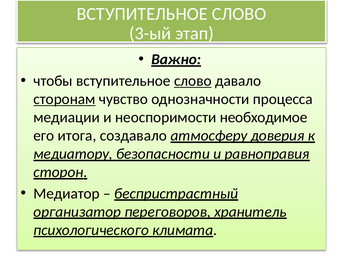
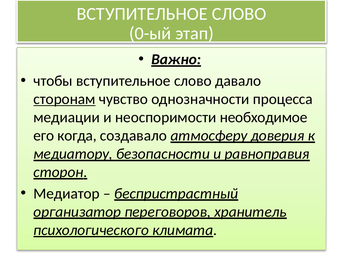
3-ый: 3-ый -> 0-ый
слово at (193, 81) underline: present -> none
итога: итога -> когда
